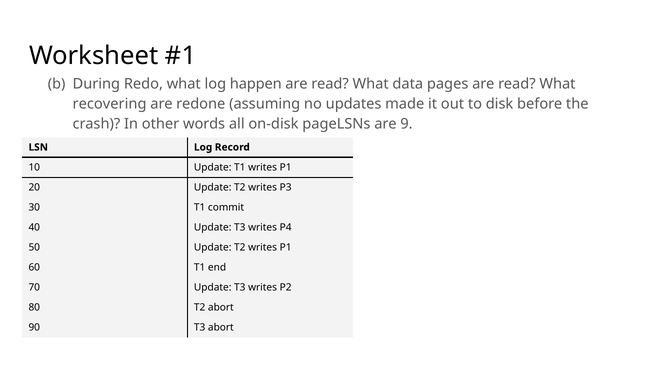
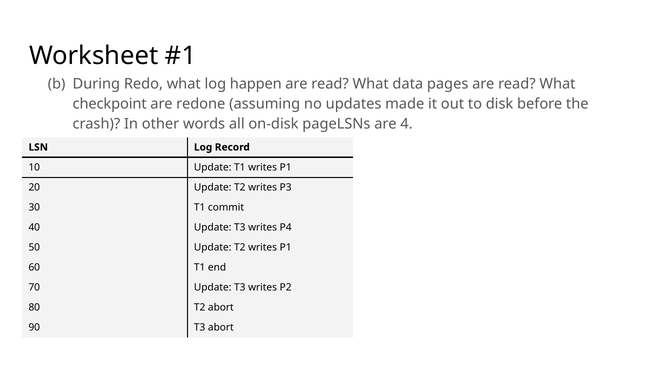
recovering: recovering -> checkpoint
9: 9 -> 4
